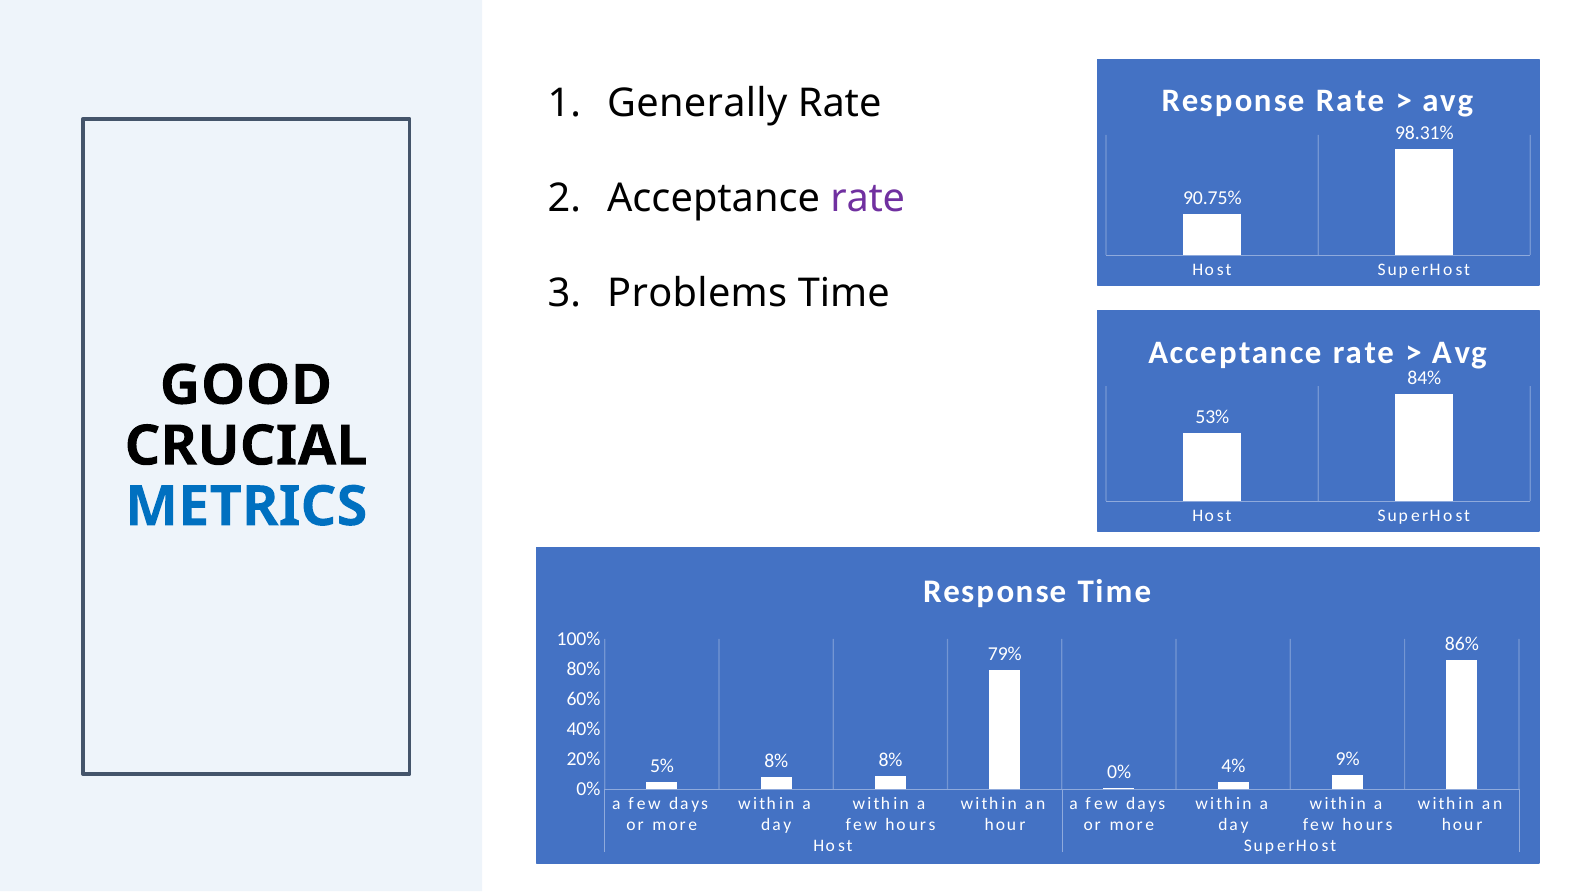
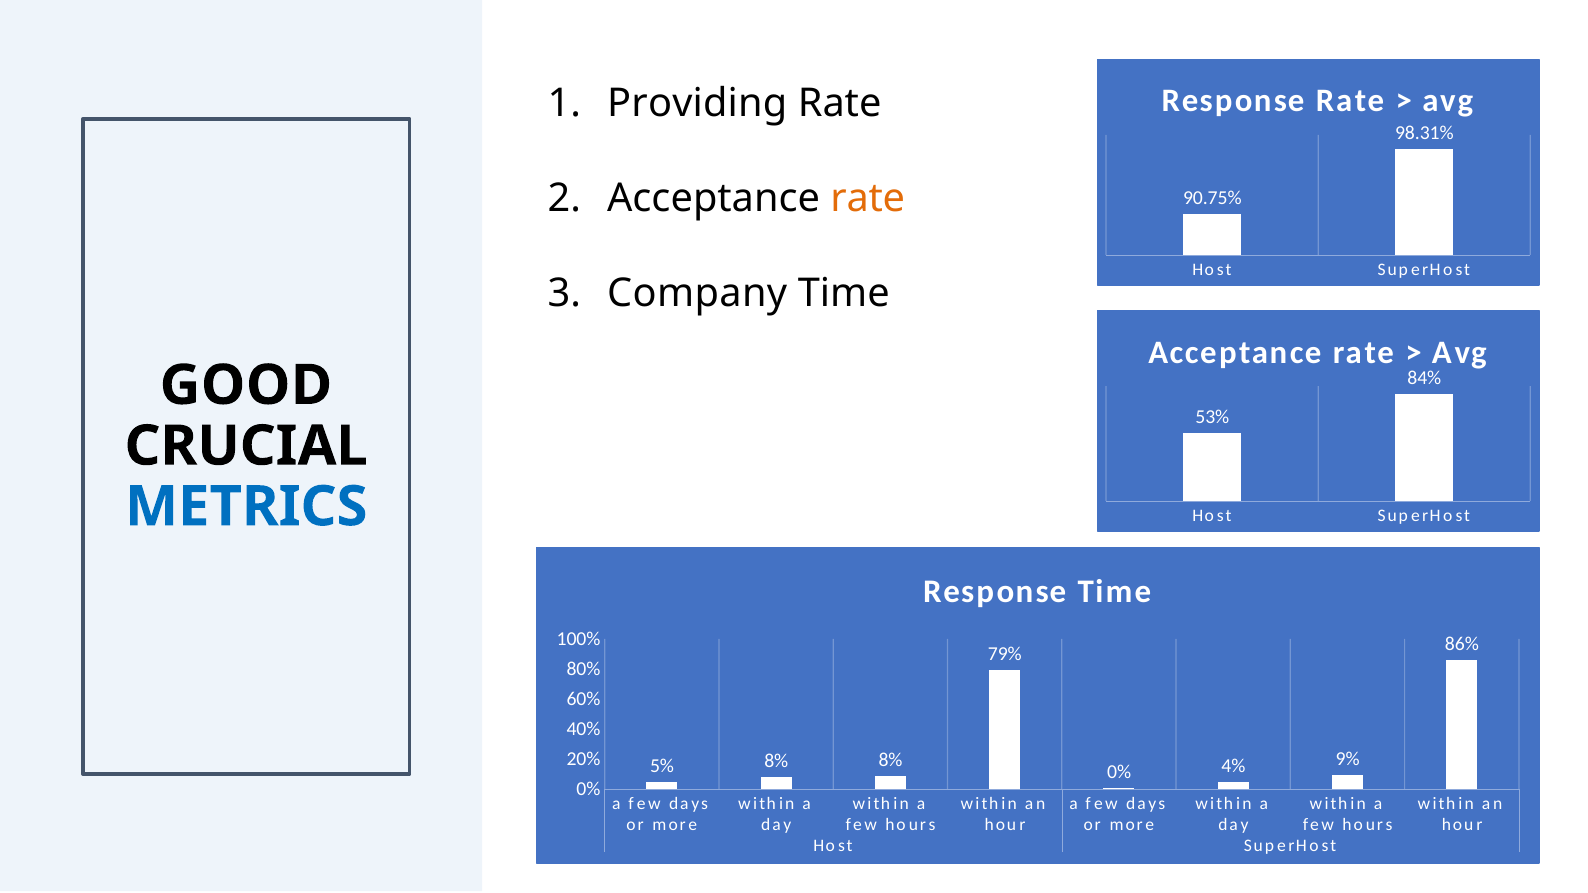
Generally: Generally -> Providing
rate at (868, 198) colour: purple -> orange
Problems: Problems -> Company
